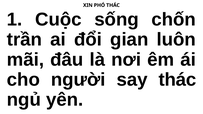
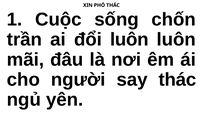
đổi gian: gian -> luôn
